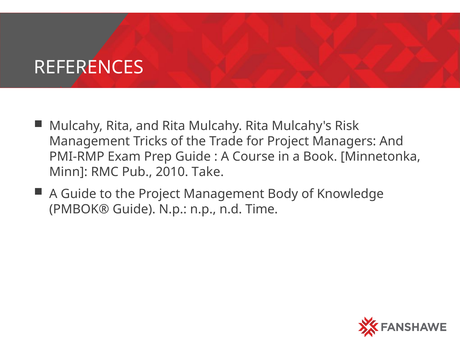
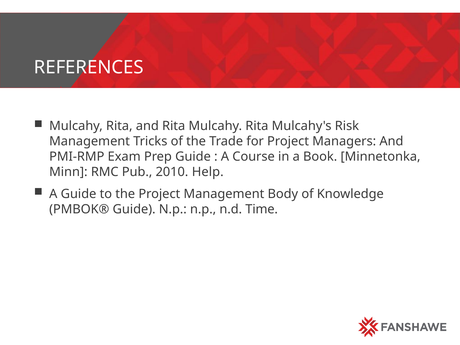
Take: Take -> Help
